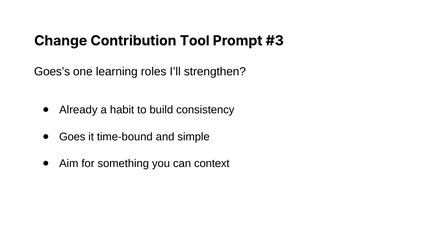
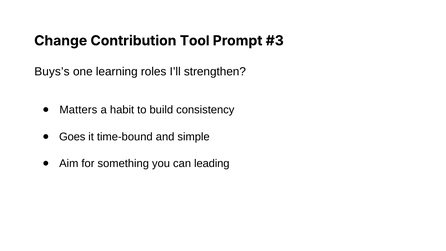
Goes’s: Goes’s -> Buys’s
Already: Already -> Matters
context: context -> leading
